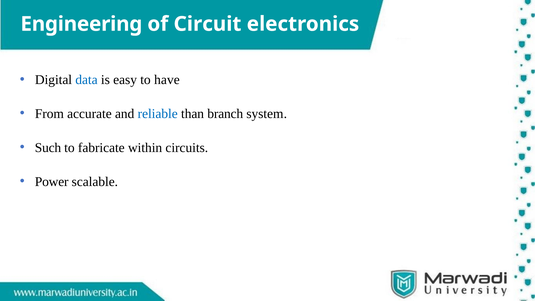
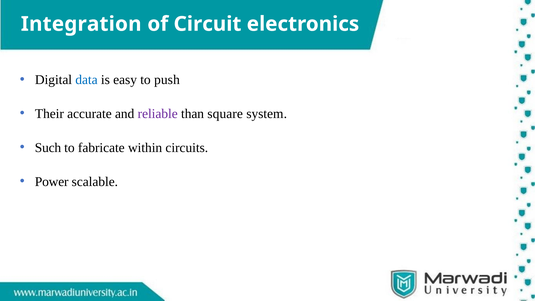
Engineering: Engineering -> Integration
have: have -> push
From: From -> Their
reliable colour: blue -> purple
branch: branch -> square
